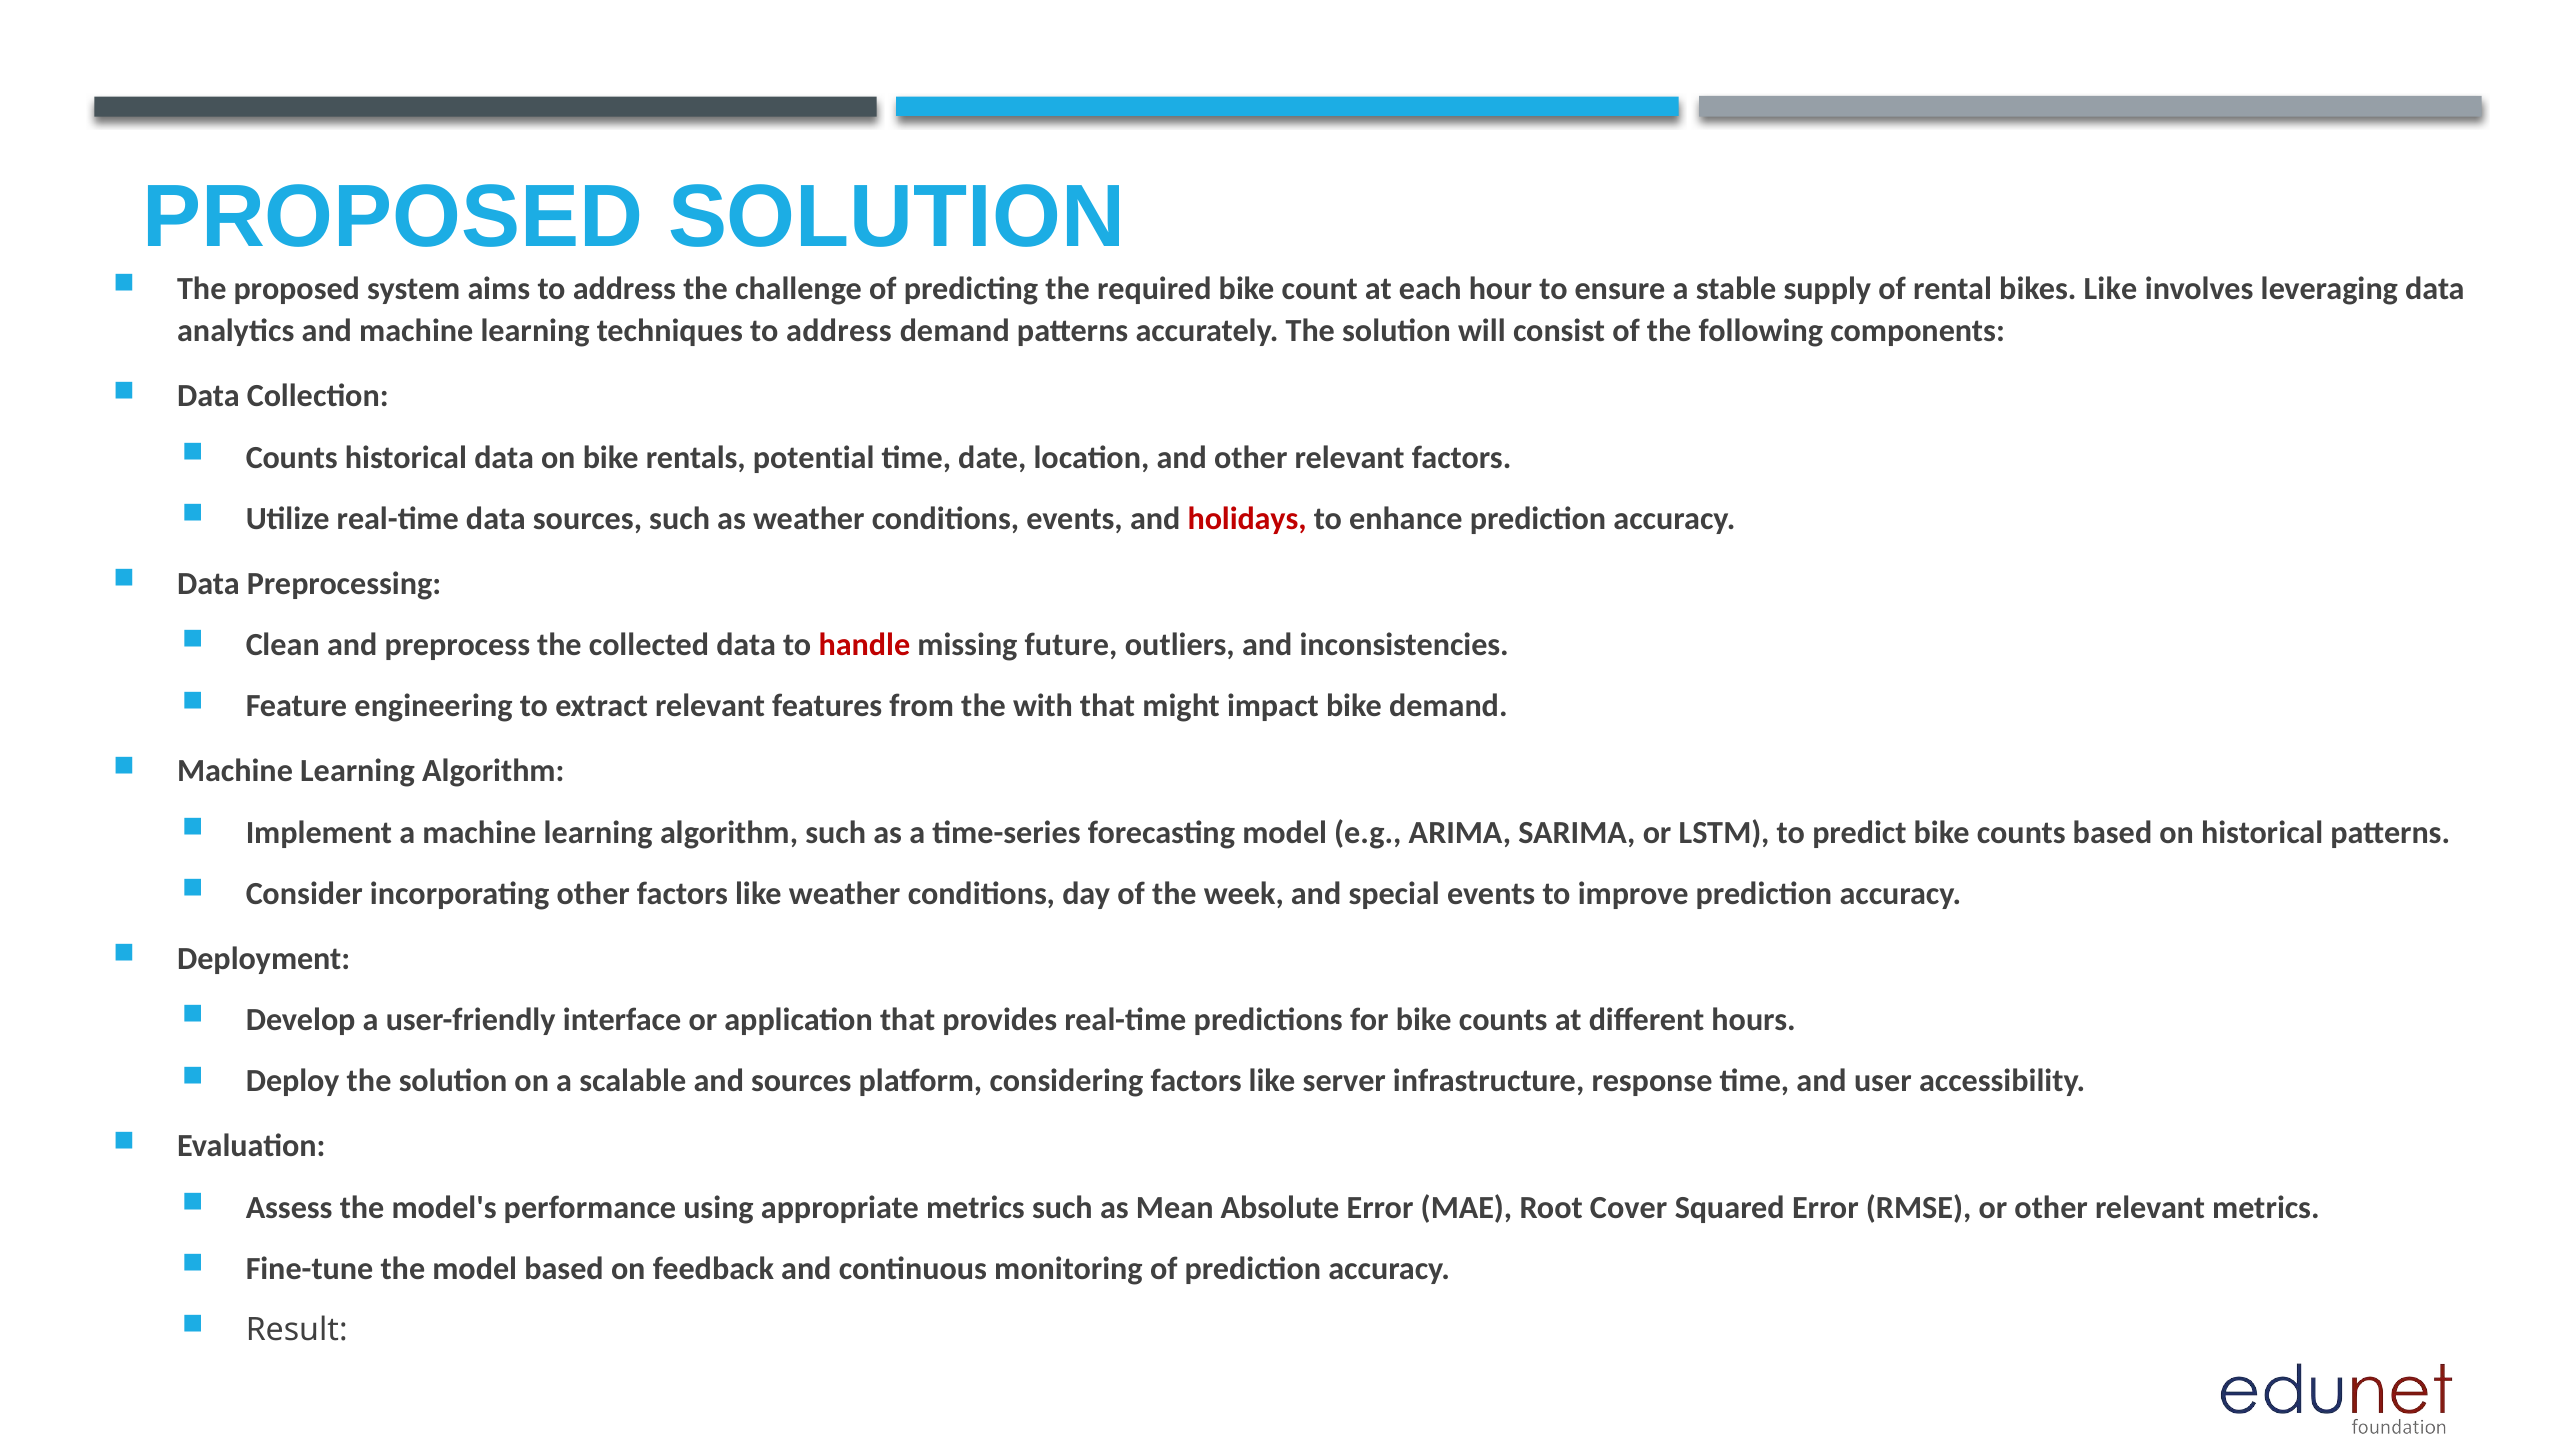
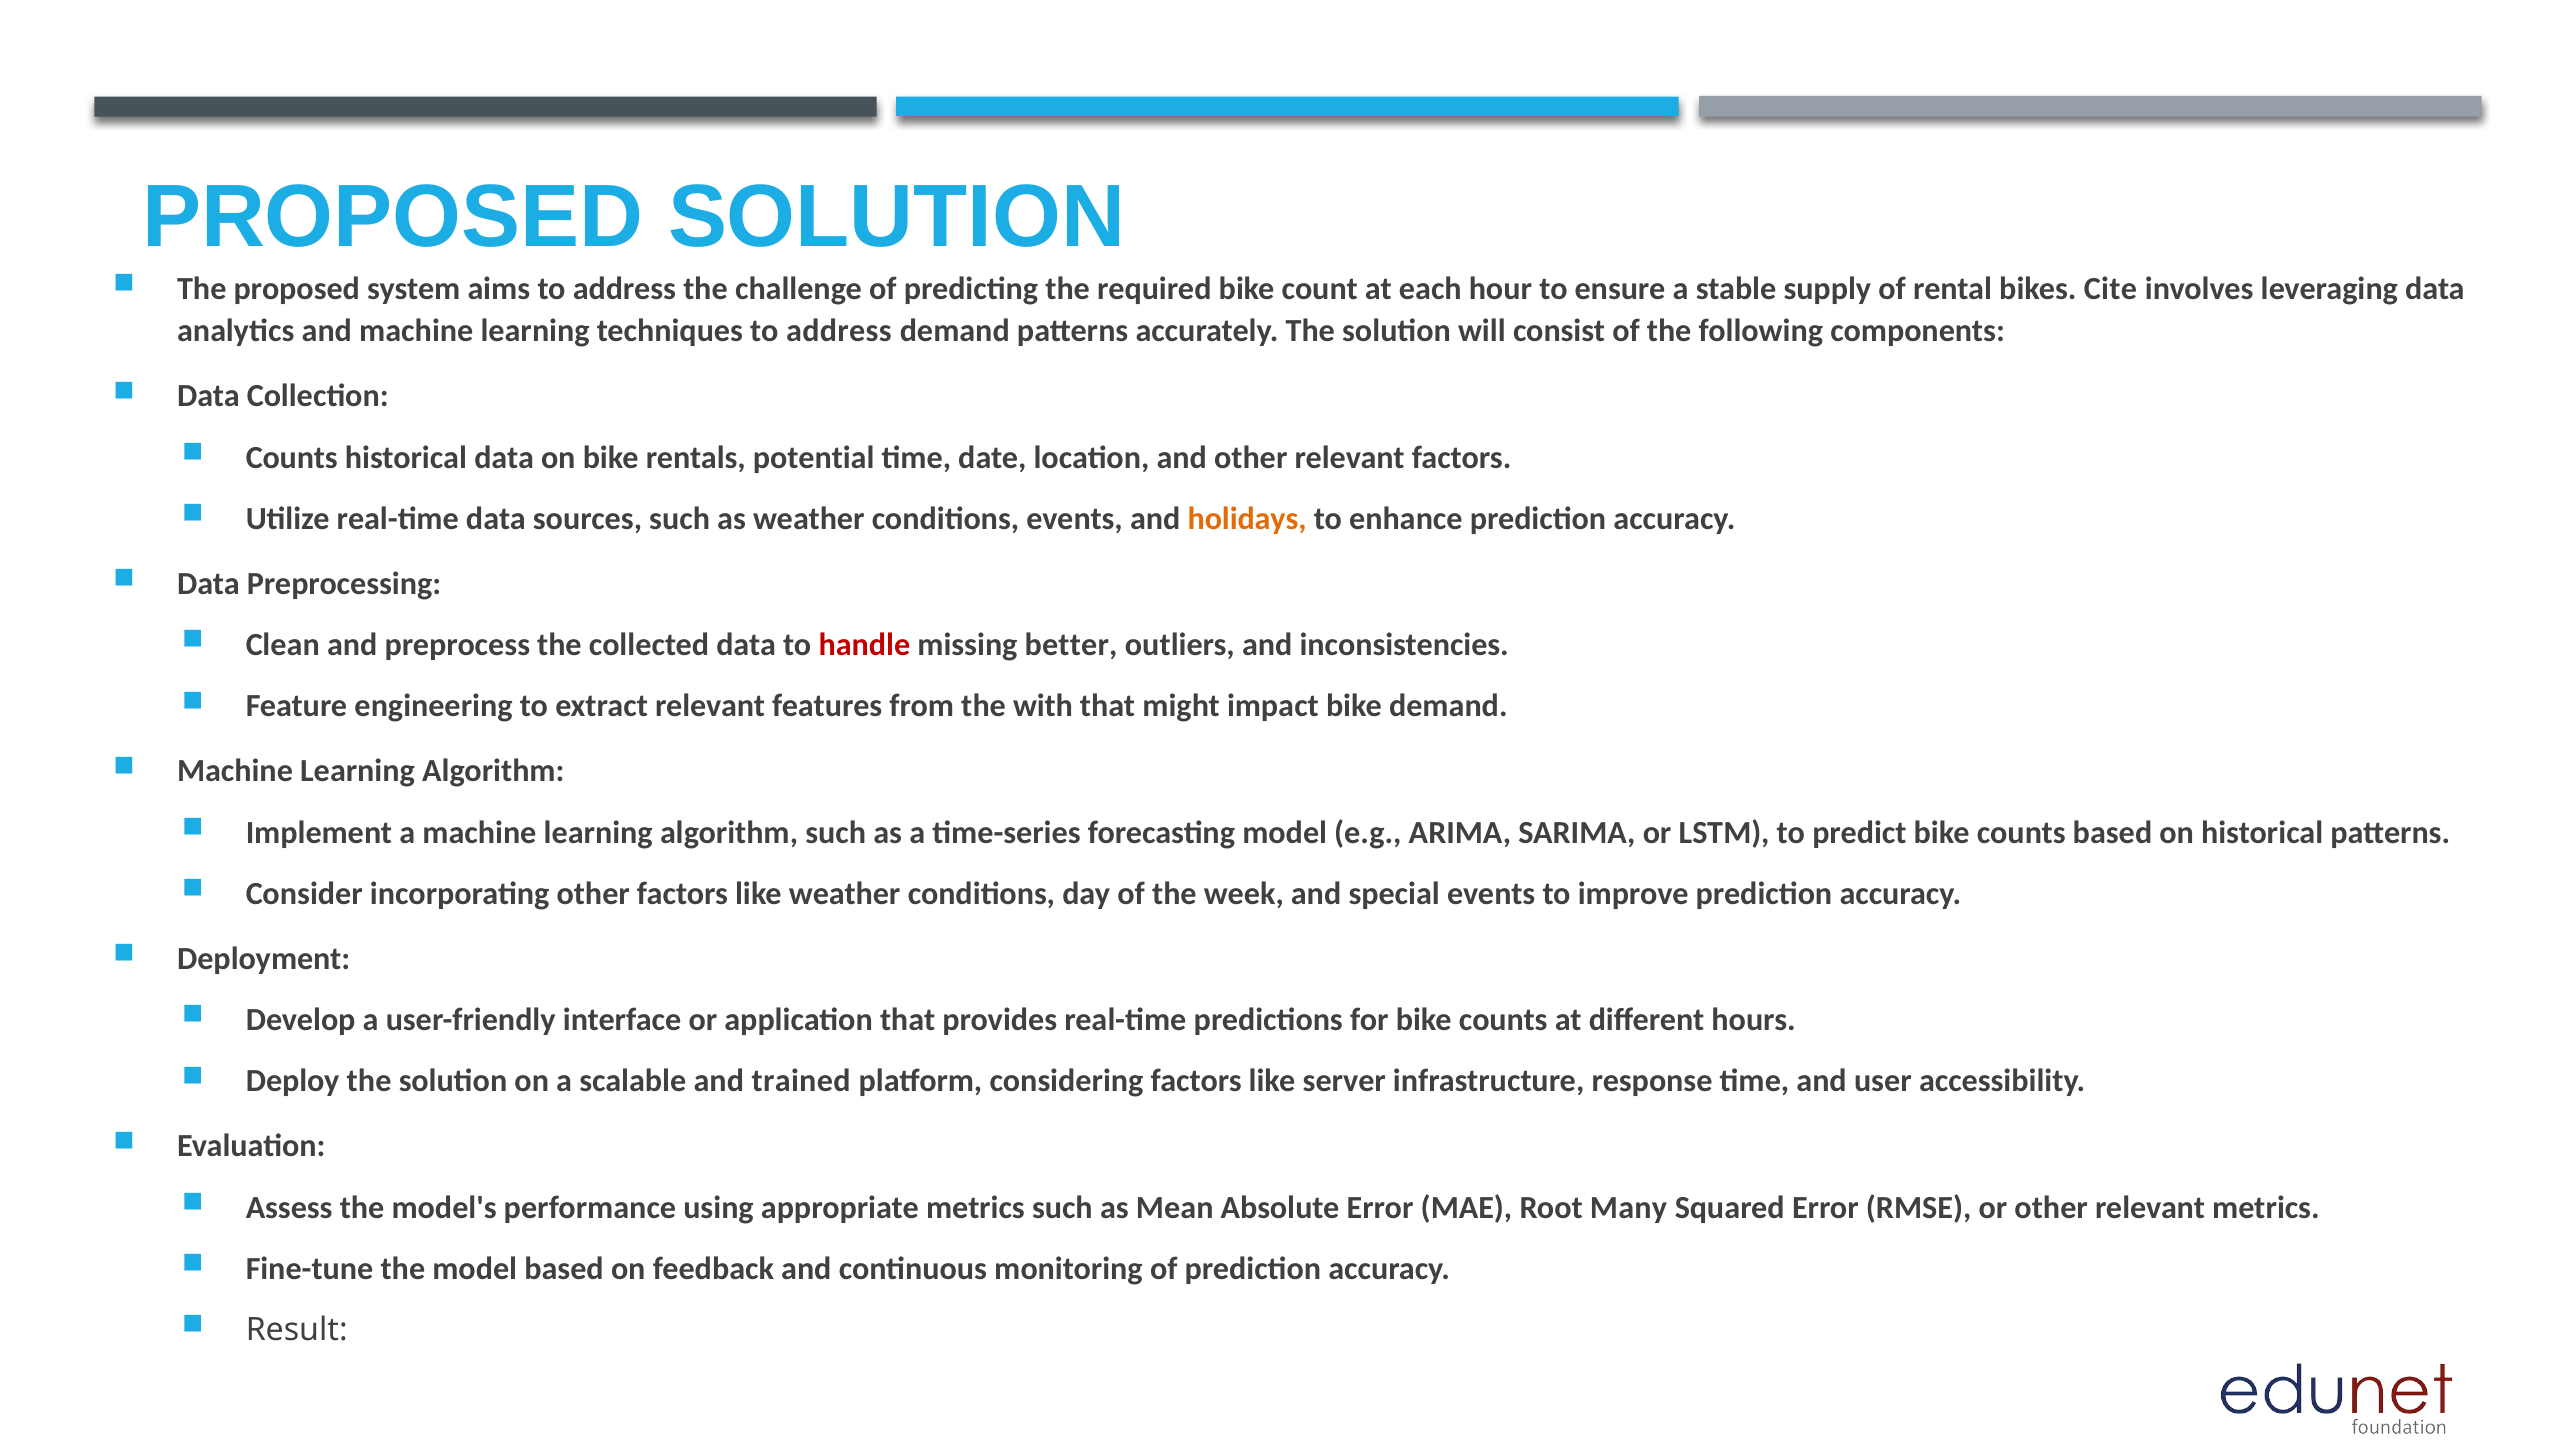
bikes Like: Like -> Cite
holidays colour: red -> orange
future: future -> better
and sources: sources -> trained
Cover: Cover -> Many
